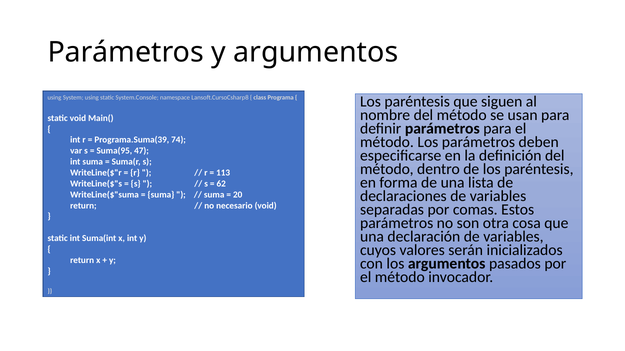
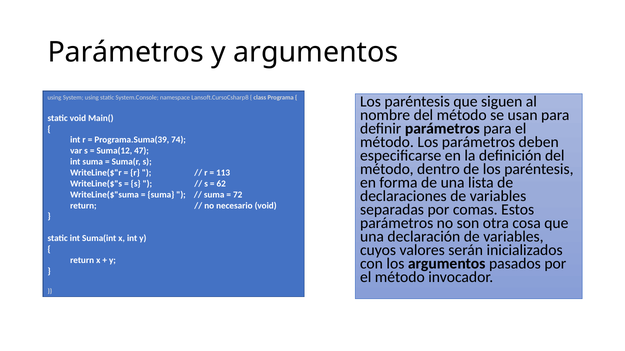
Suma(95: Suma(95 -> Suma(12
20: 20 -> 72
